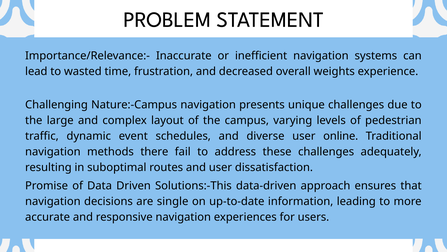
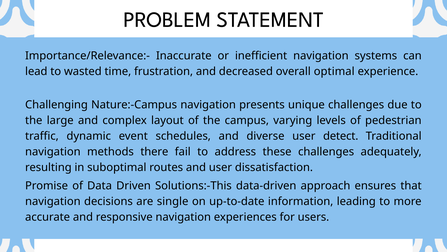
weights: weights -> optimal
online: online -> detect
